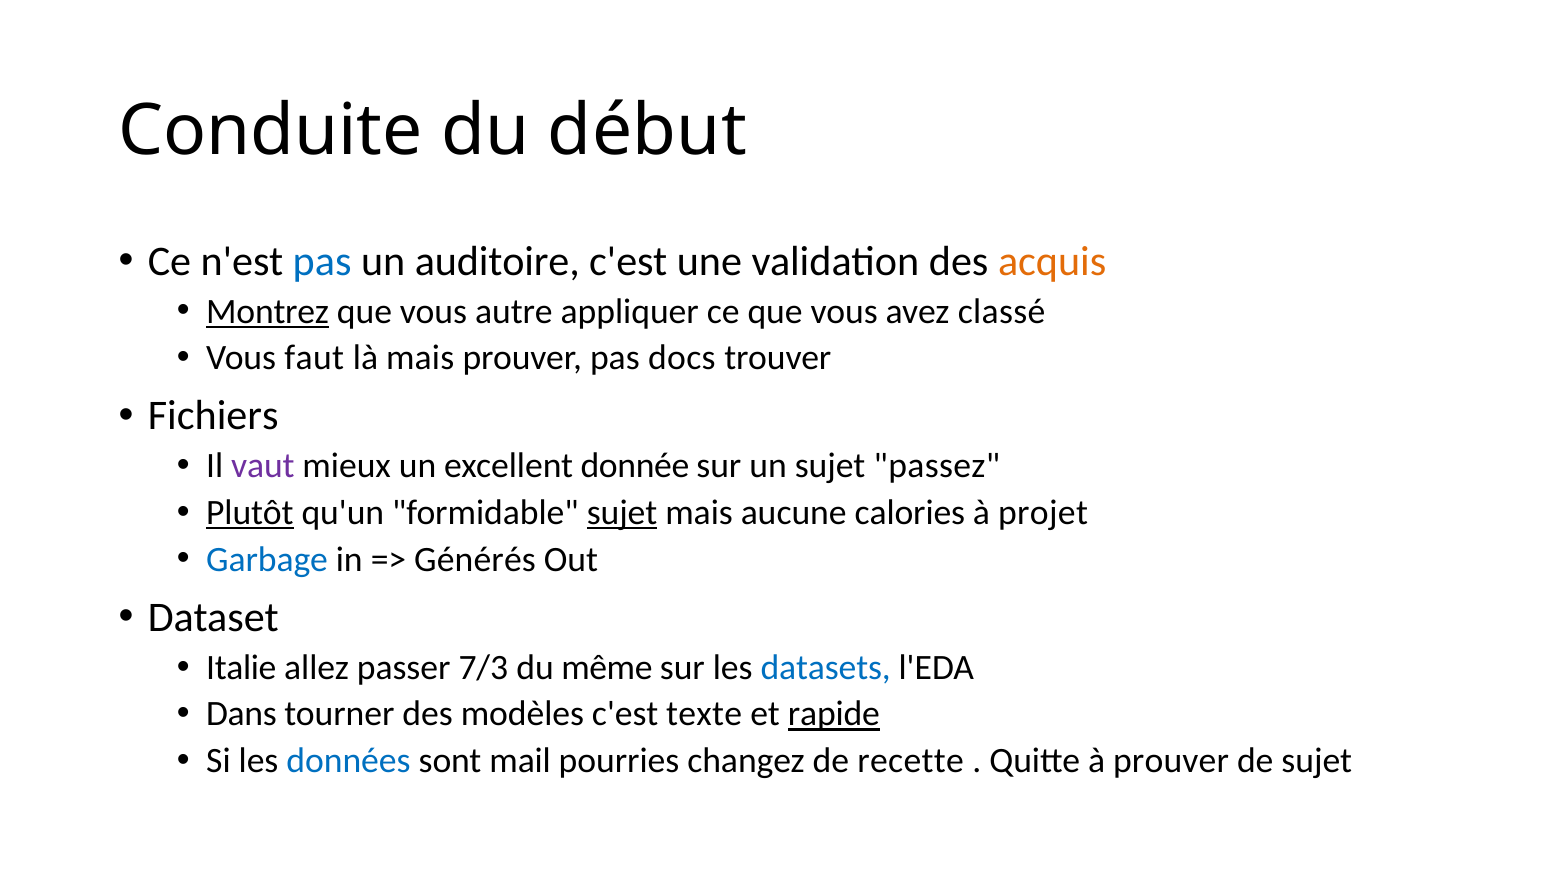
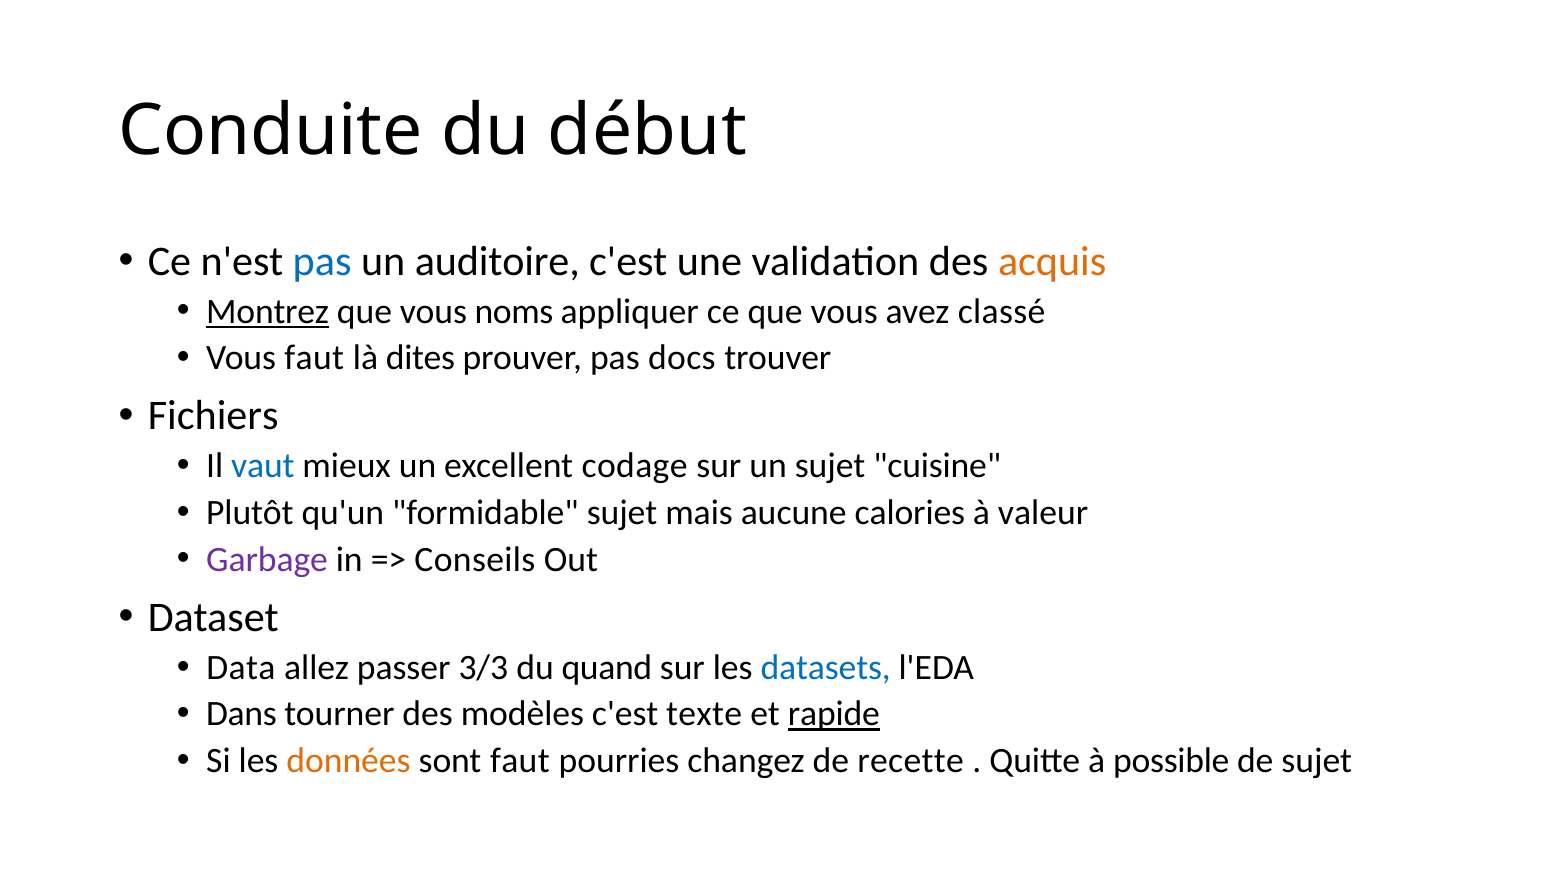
autre: autre -> noms
là mais: mais -> dites
vaut colour: purple -> blue
donnée: donnée -> codage
passez: passez -> cuisine
Plutôt underline: present -> none
sujet at (622, 513) underline: present -> none
projet: projet -> valeur
Garbage colour: blue -> purple
Générés: Générés -> Conseils
Italie: Italie -> Data
7/3: 7/3 -> 3/3
même: même -> quand
données colour: blue -> orange
sont mail: mail -> faut
à prouver: prouver -> possible
